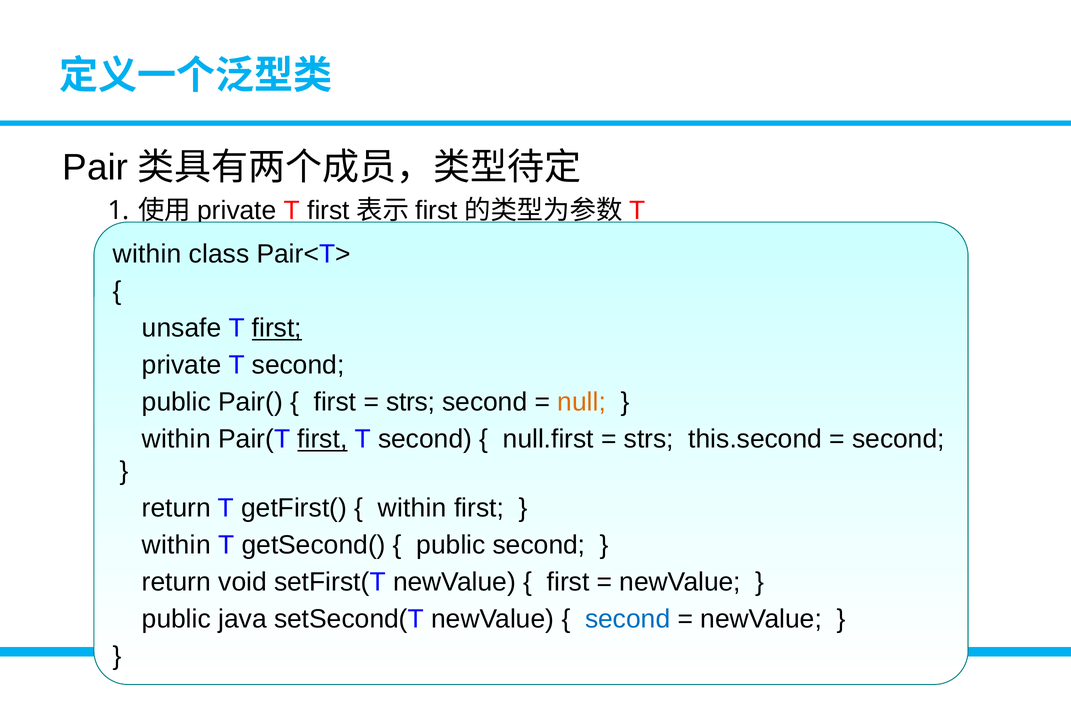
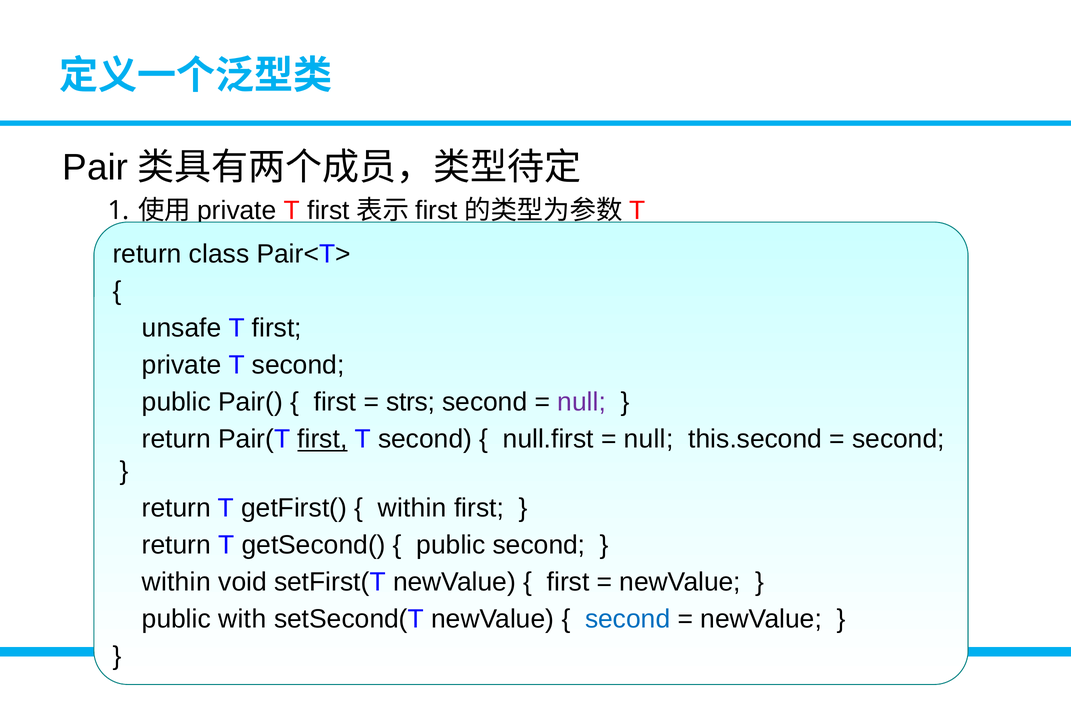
within at (147, 254): within -> return
first at (277, 328) underline: present -> none
null at (582, 402) colour: orange -> purple
within at (176, 439): within -> return
strs at (649, 439): strs -> null
within at (176, 545): within -> return
return at (176, 582): return -> within
public java: java -> with
